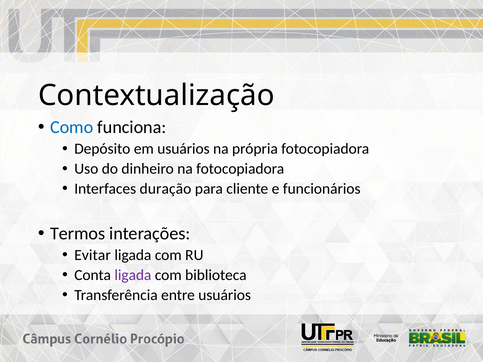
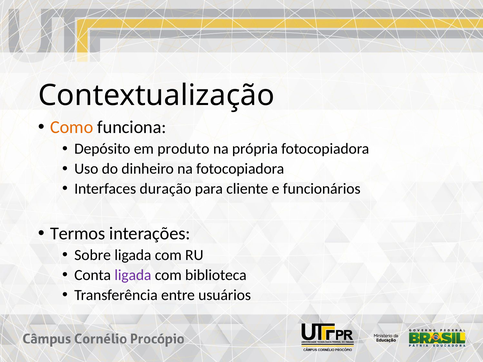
Como colour: blue -> orange
em usuários: usuários -> produto
Evitar: Evitar -> Sobre
